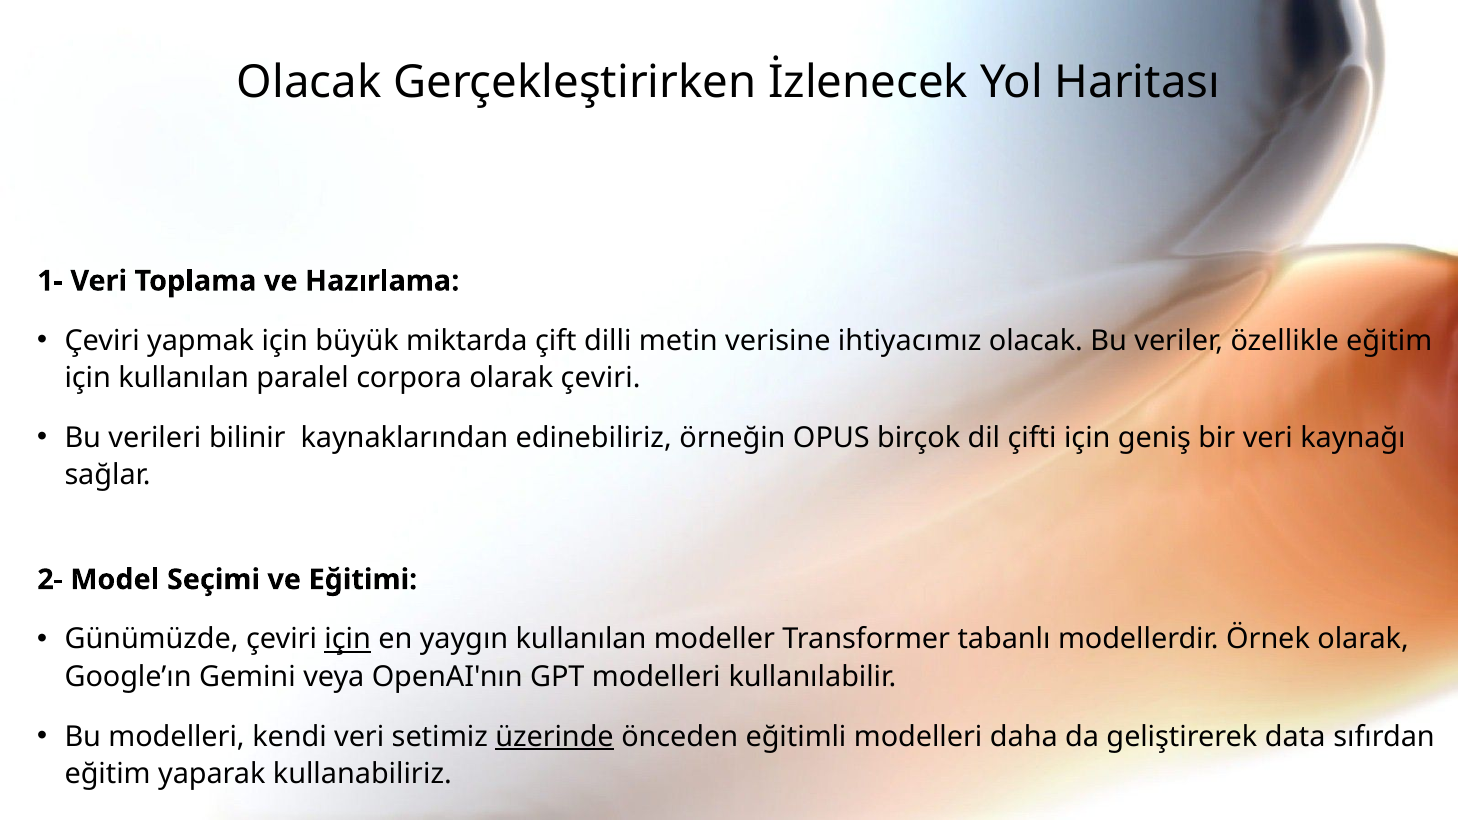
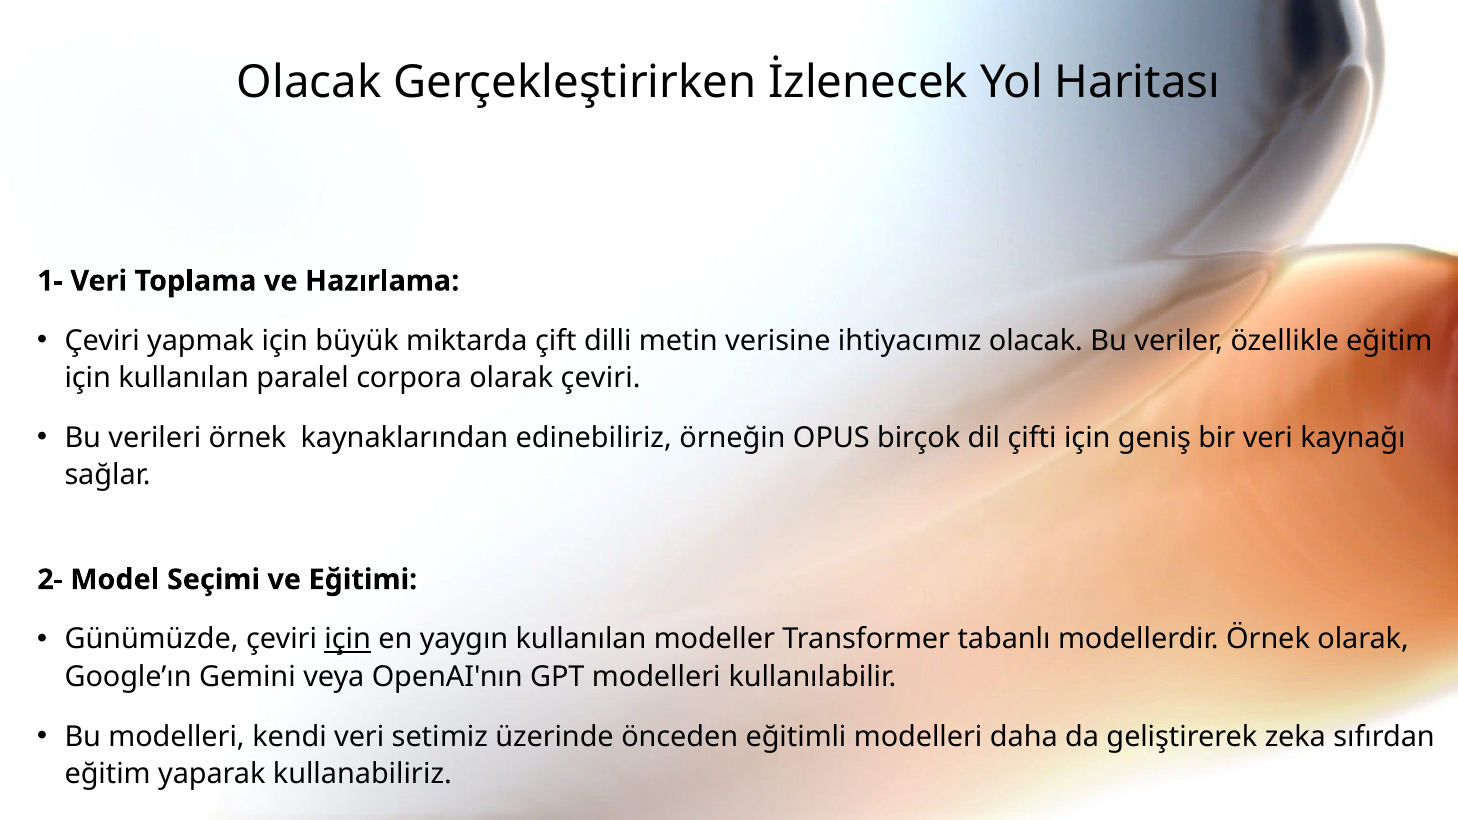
verileri bilinir: bilinir -> örnek
üzerinde underline: present -> none
data: data -> zeka
